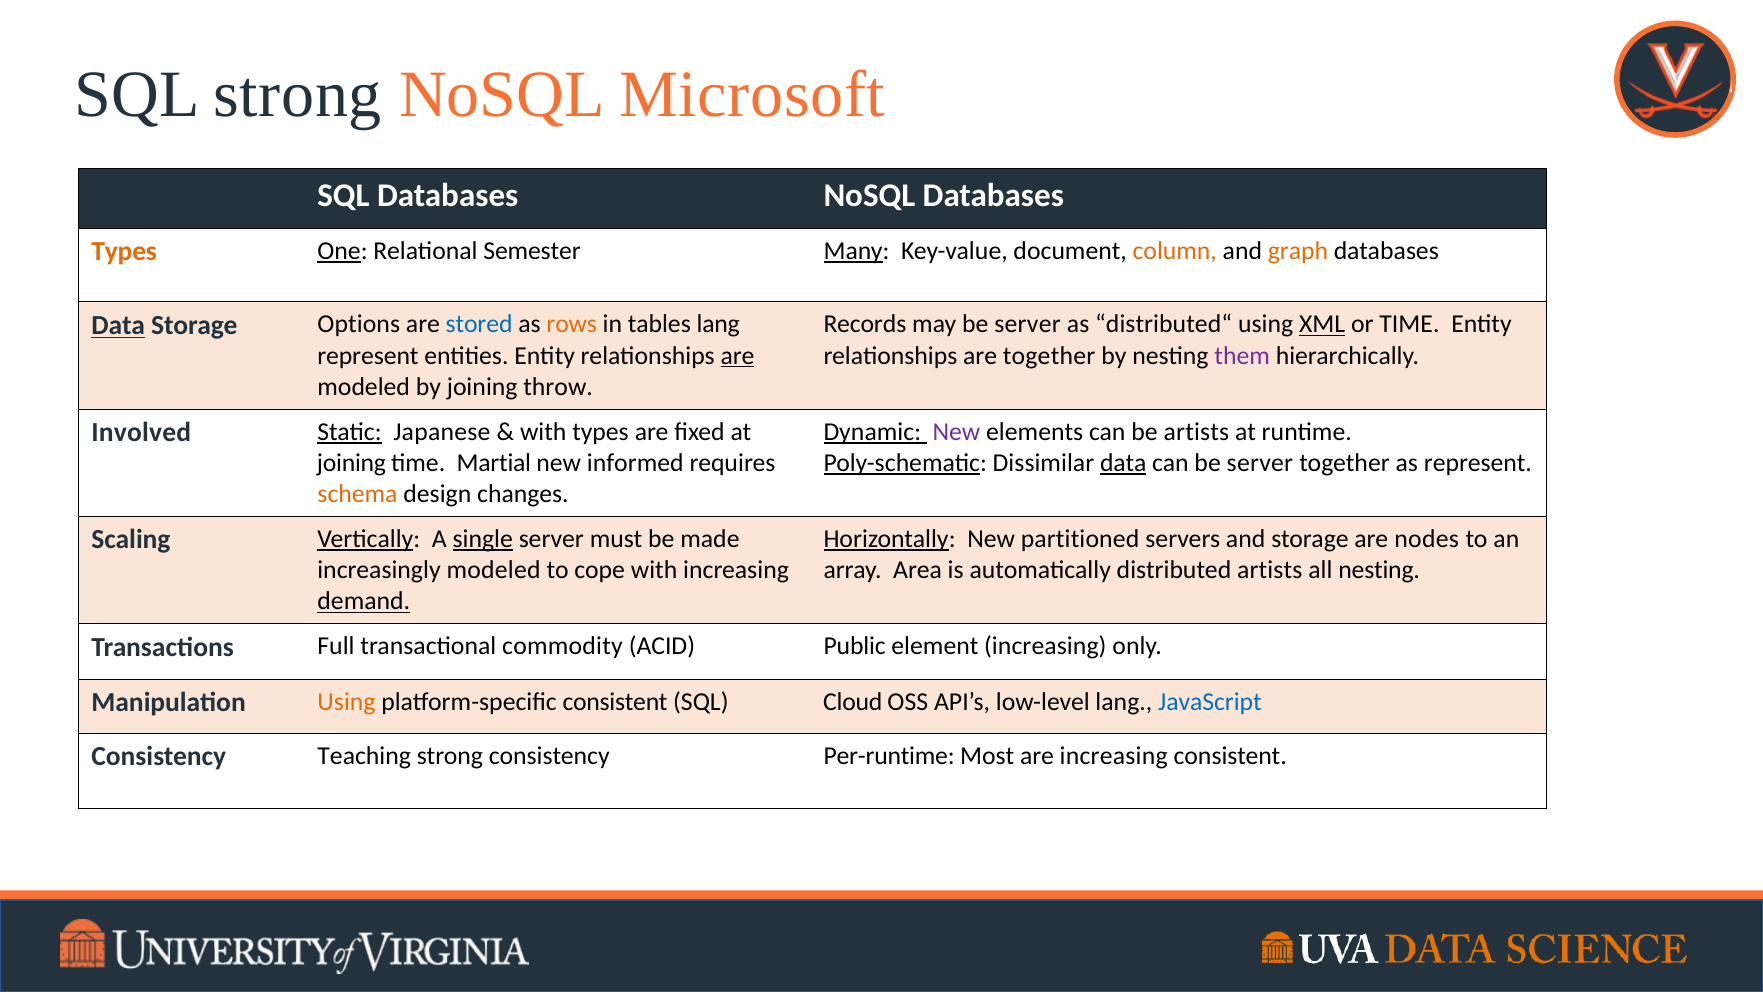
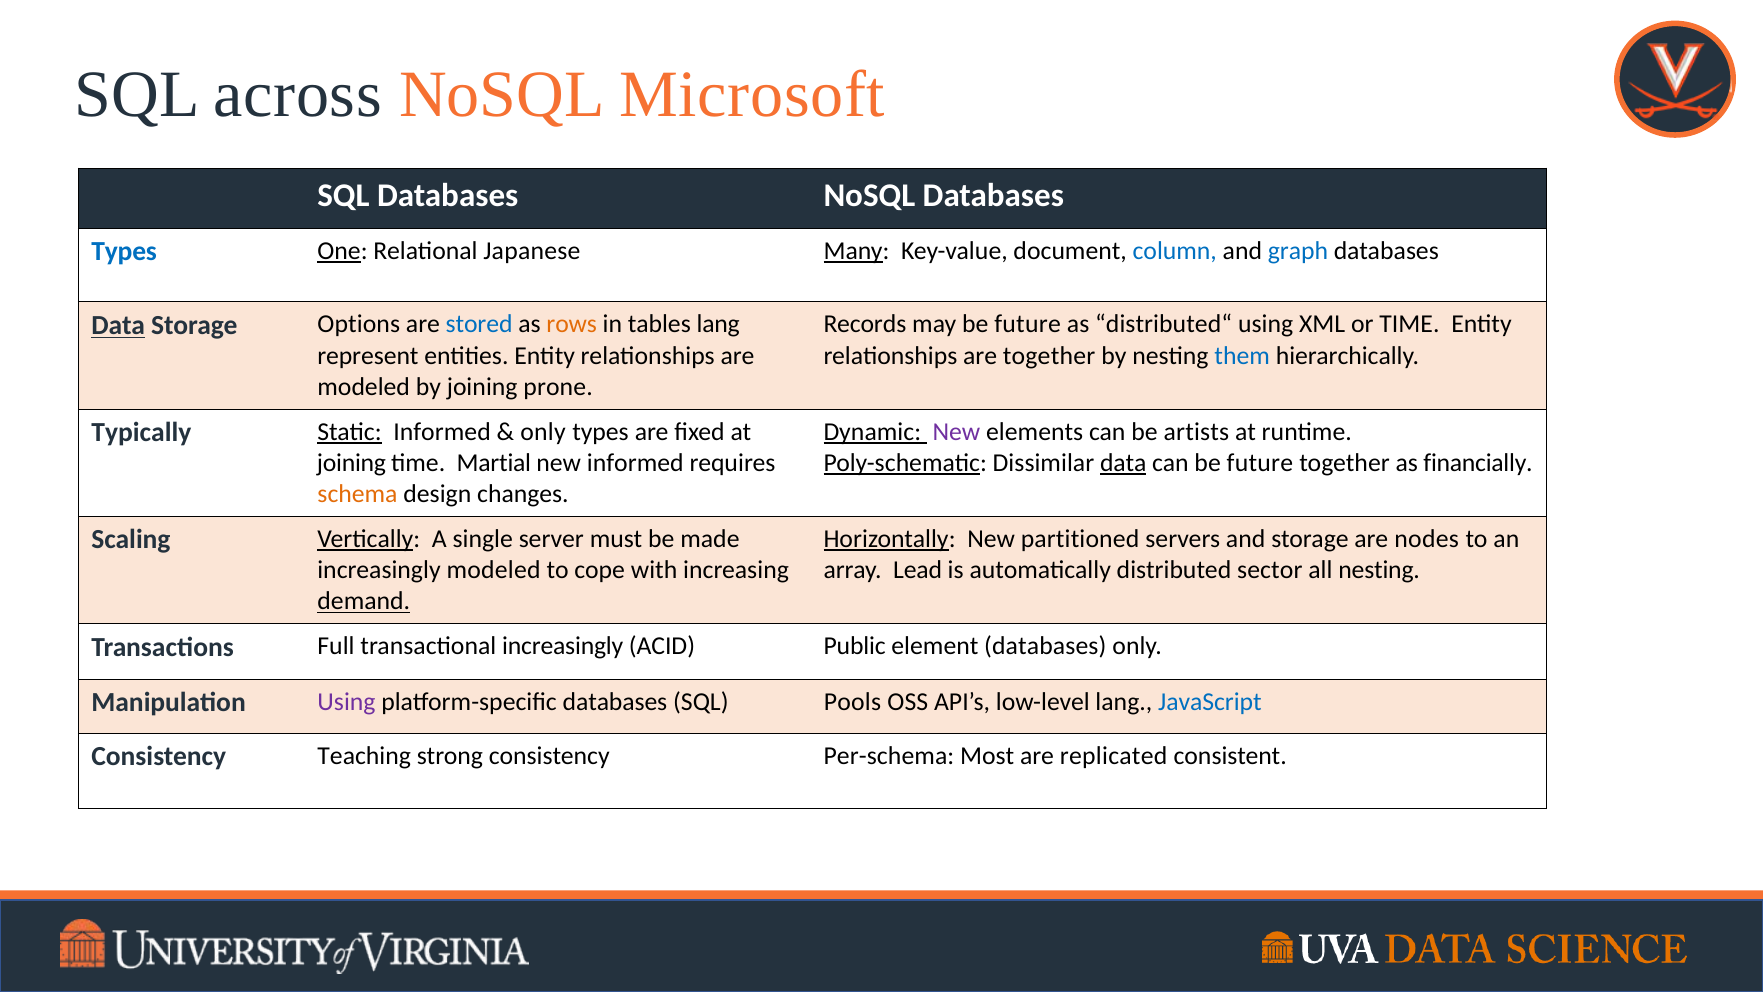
SQL strong: strong -> across
Types at (124, 252) colour: orange -> blue
Semester: Semester -> Japanese
column colour: orange -> blue
graph colour: orange -> blue
may be server: server -> future
XML underline: present -> none
are at (737, 356) underline: present -> none
them colour: purple -> blue
throw: throw -> prone
Involved: Involved -> Typically
Static Japanese: Japanese -> Informed
with at (543, 431): with -> only
can be server: server -> future
as represent: represent -> financially
single underline: present -> none
Area: Area -> Lead
distributed artists: artists -> sector
transactional commodity: commodity -> increasingly
element increasing: increasing -> databases
Using at (346, 701) colour: orange -> purple
platform-specific consistent: consistent -> databases
Cloud: Cloud -> Pools
Per-runtime: Per-runtime -> Per-schema
are increasing: increasing -> replicated
